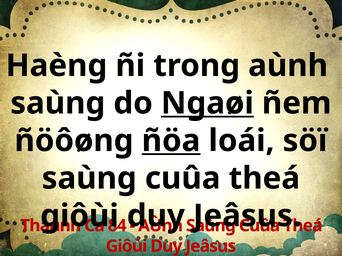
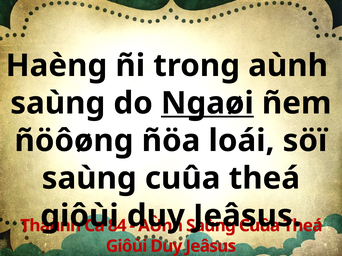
ñöa underline: present -> none
